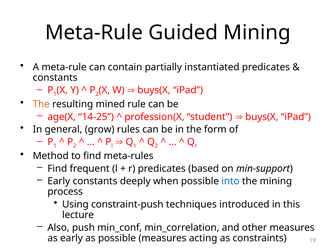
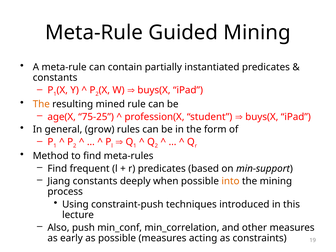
14-25: 14-25 -> 75-25
Early at (59, 181): Early -> Jiang
into colour: blue -> orange
